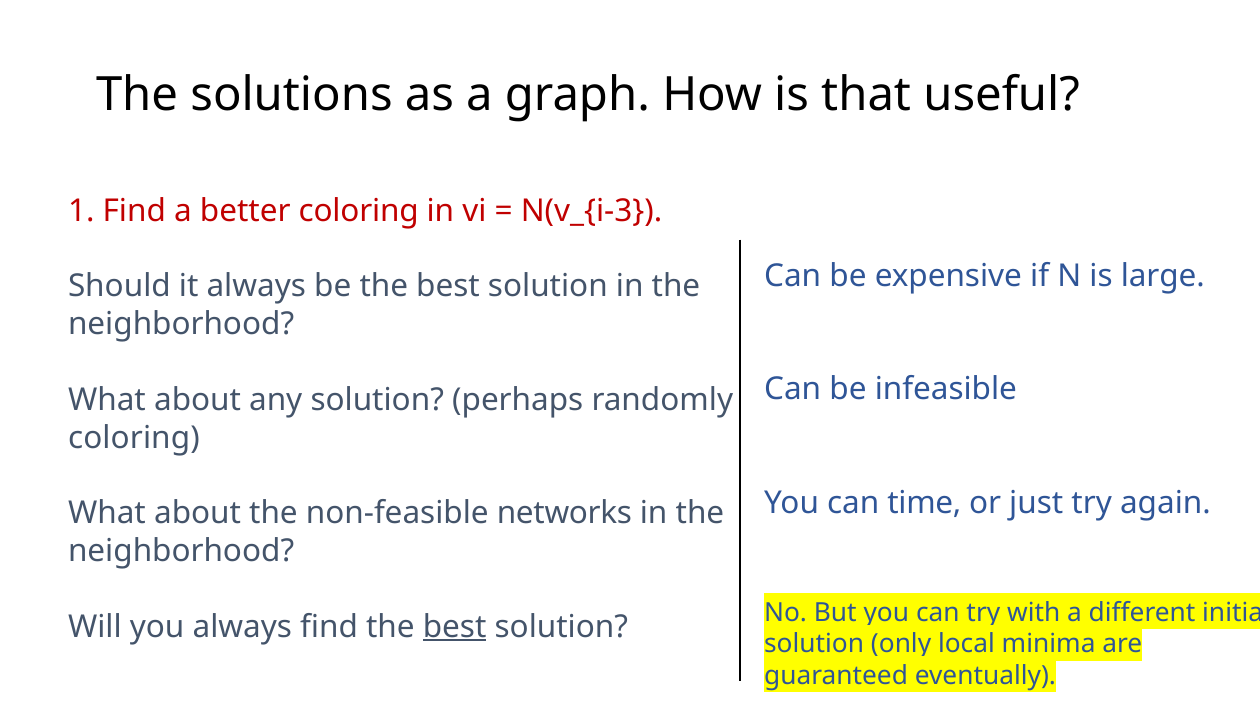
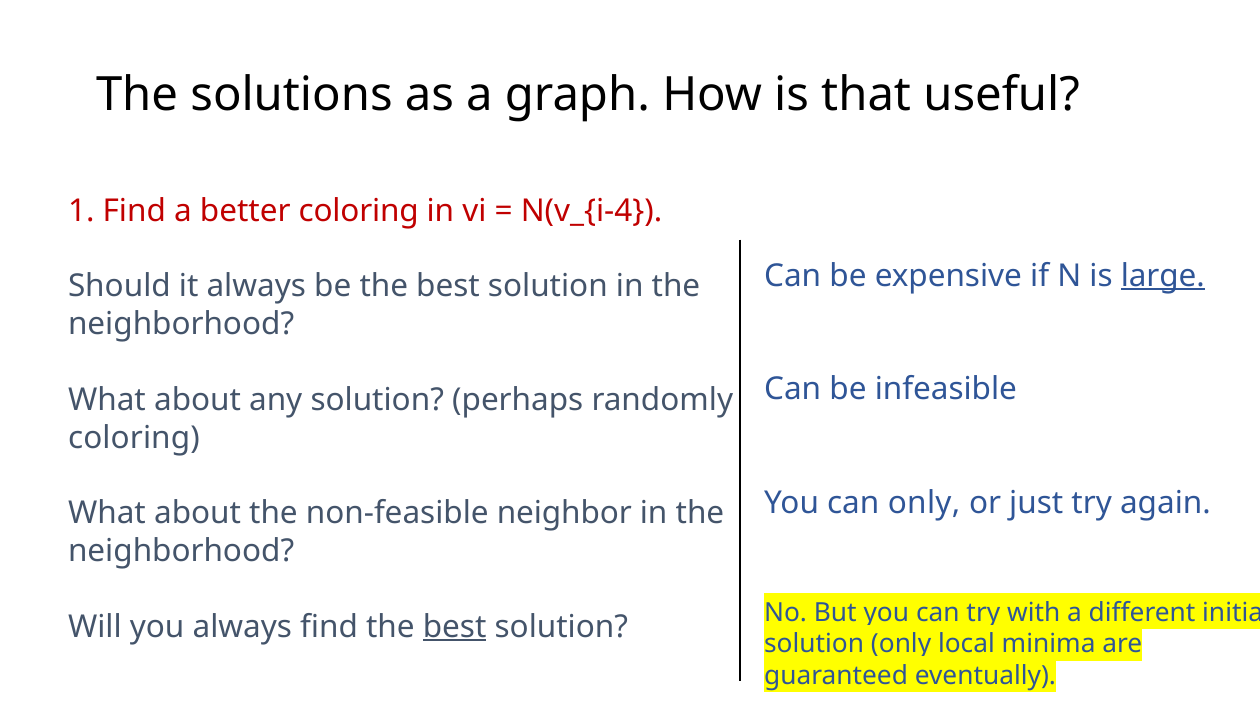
N(v_{i-3: N(v_{i-3 -> N(v_{i-4
large underline: none -> present
can time: time -> only
networks: networks -> neighbor
